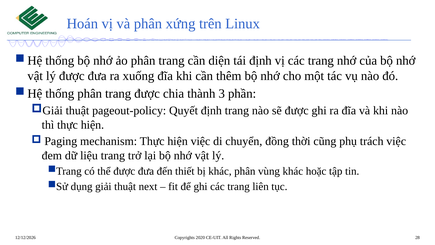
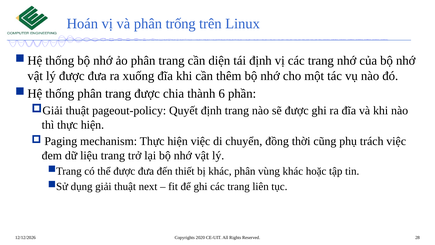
xứng: xứng -> trống
3: 3 -> 6
